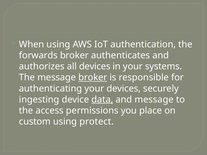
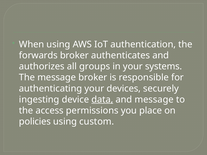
all devices: devices -> groups
broker at (93, 78) underline: present -> none
custom: custom -> policies
protect: protect -> custom
